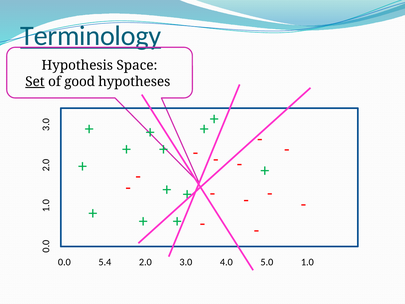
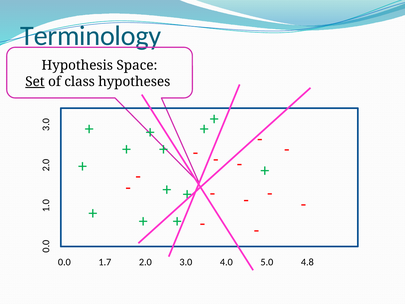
Terminology underline: present -> none
good: good -> class
5.4: 5.4 -> 1.7
1.0: 1.0 -> 4.8
